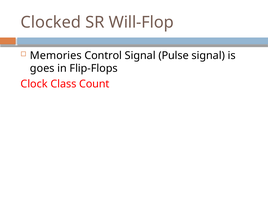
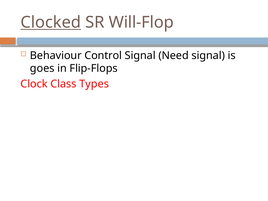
Clocked underline: none -> present
Memories: Memories -> Behaviour
Pulse: Pulse -> Need
Count: Count -> Types
